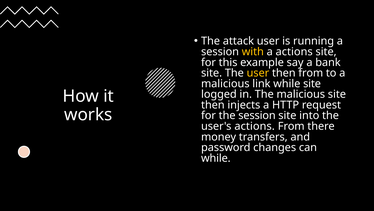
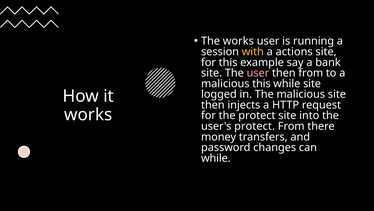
The attack: attack -> works
user at (258, 73) colour: yellow -> pink
malicious link: link -> this
the session: session -> protect
user's actions: actions -> protect
